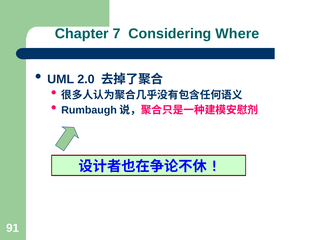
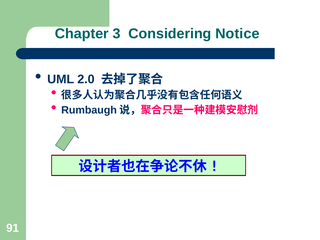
7: 7 -> 3
Where: Where -> Notice
